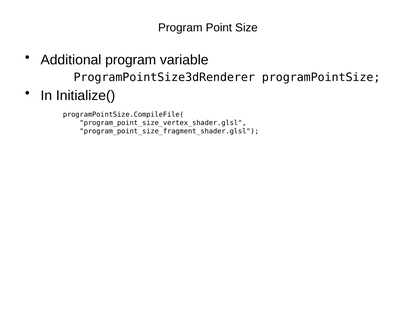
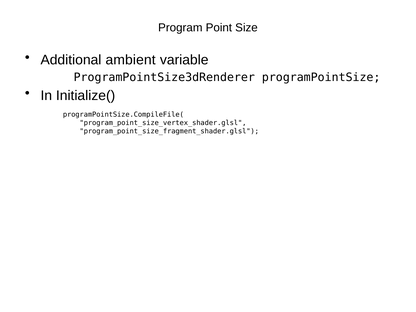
Additional program: program -> ambient
